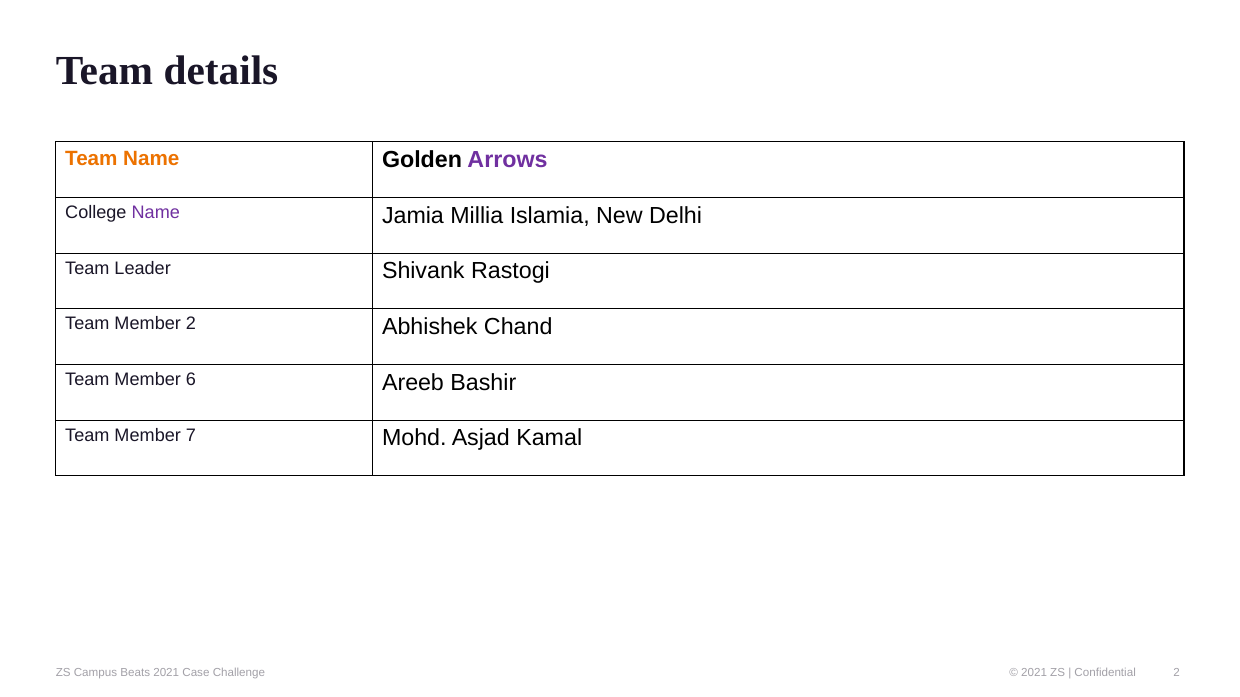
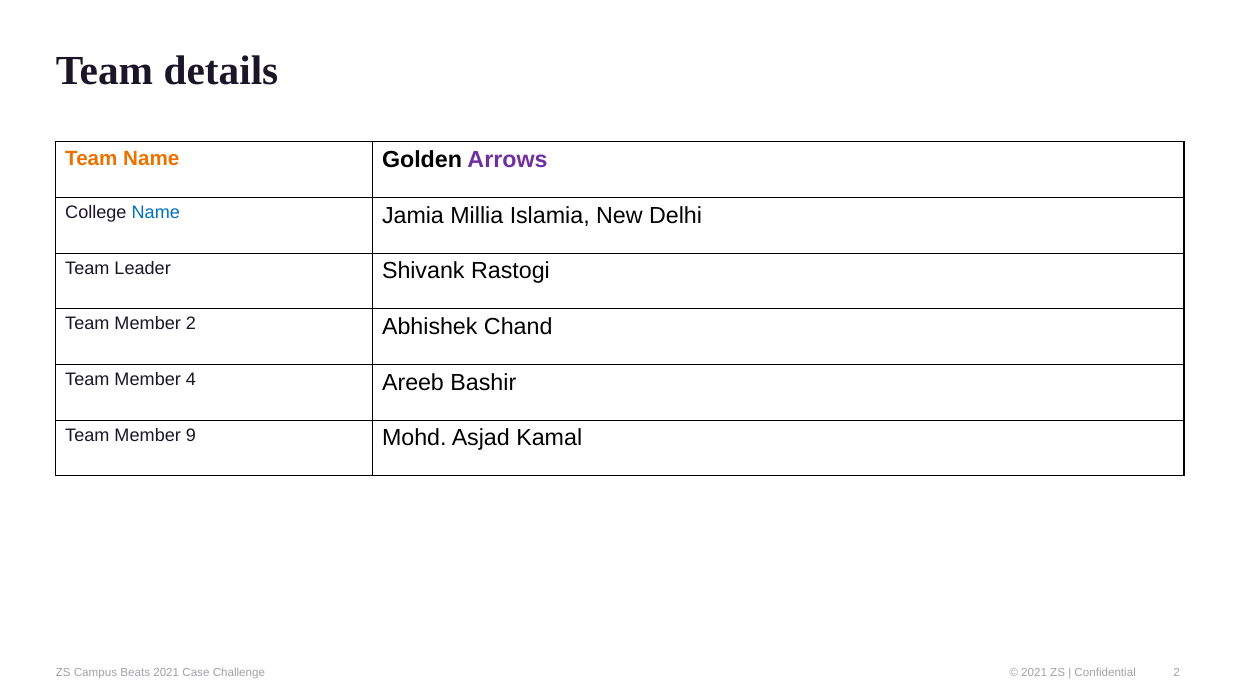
Name at (156, 213) colour: purple -> blue
6: 6 -> 4
7: 7 -> 9
